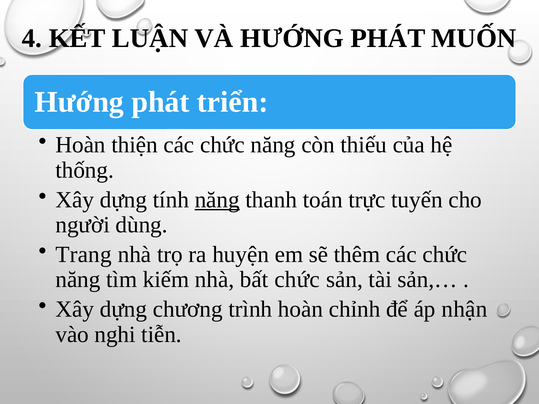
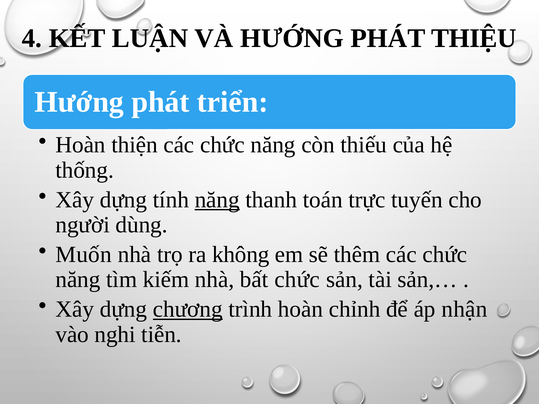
MUỐN: MUỐN -> THIỆU
Trang: Trang -> Muốn
huyện: huyện -> không
chương underline: none -> present
